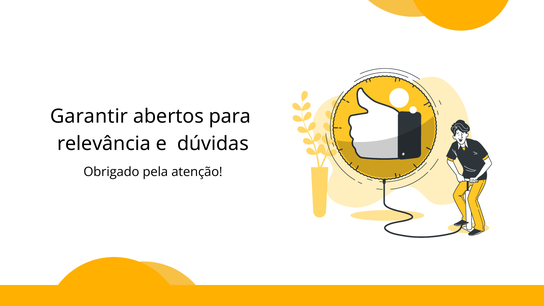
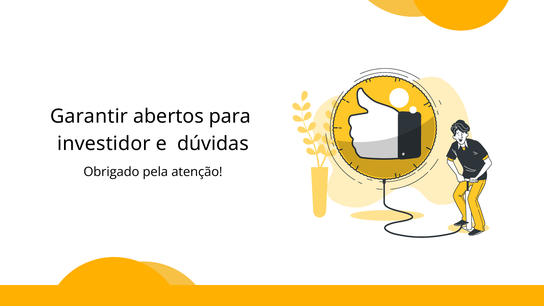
relevância: relevância -> investidor
